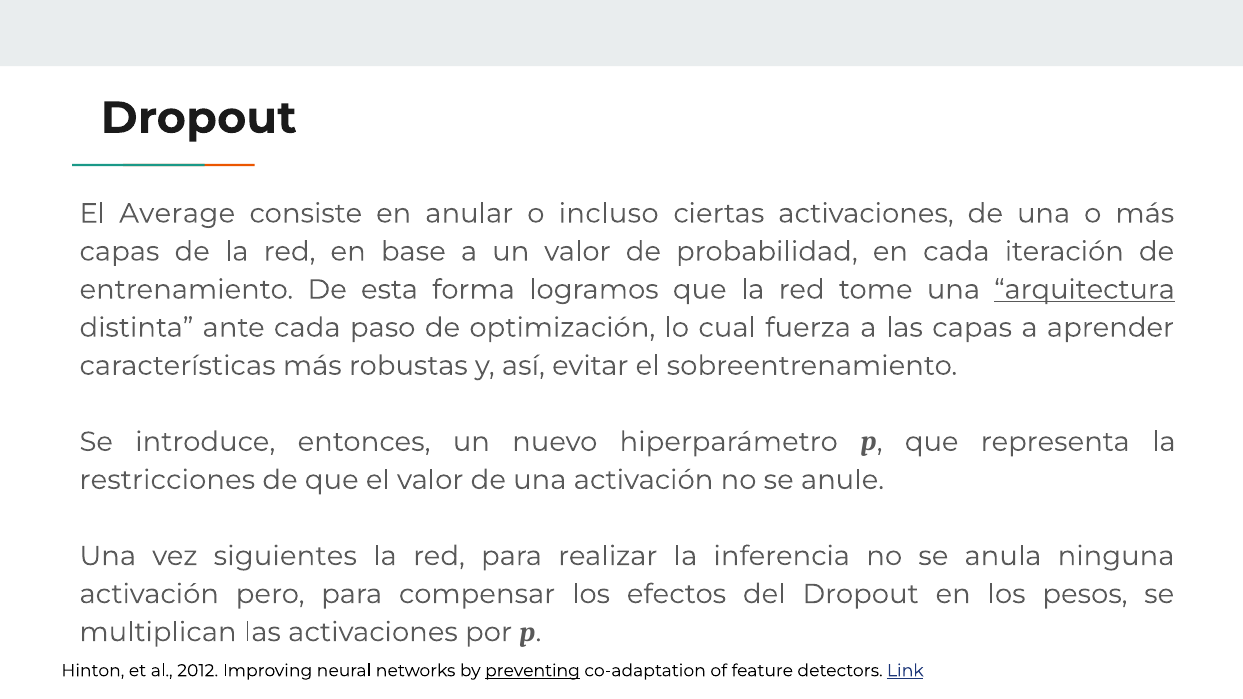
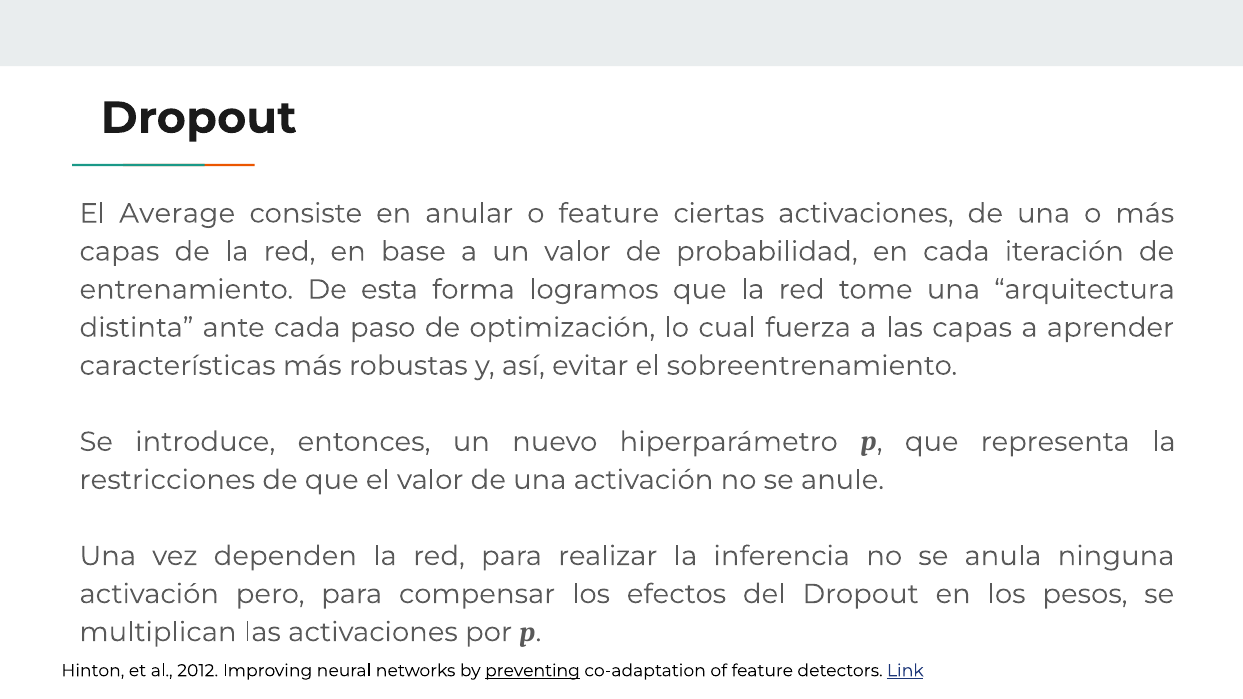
o incluso: incluso -> feature
arquitectura underline: present -> none
siguientes: siguientes -> dependen
